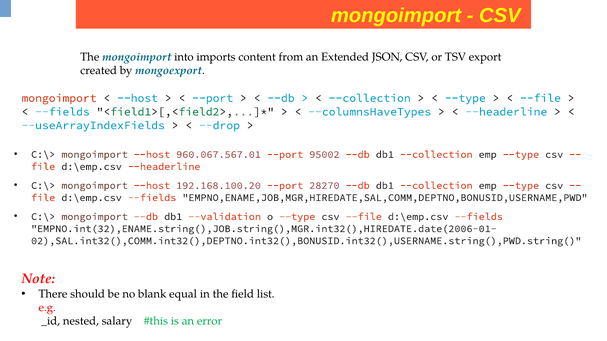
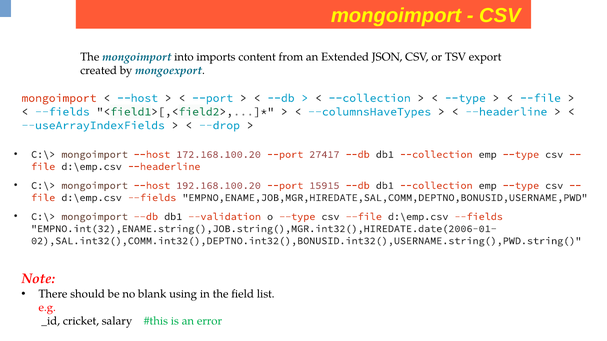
960.067.567.01: 960.067.567.01 -> 172.168.100.20
95002: 95002 -> 27417
28270: 28270 -> 15915
equal: equal -> using
nested: nested -> cricket
